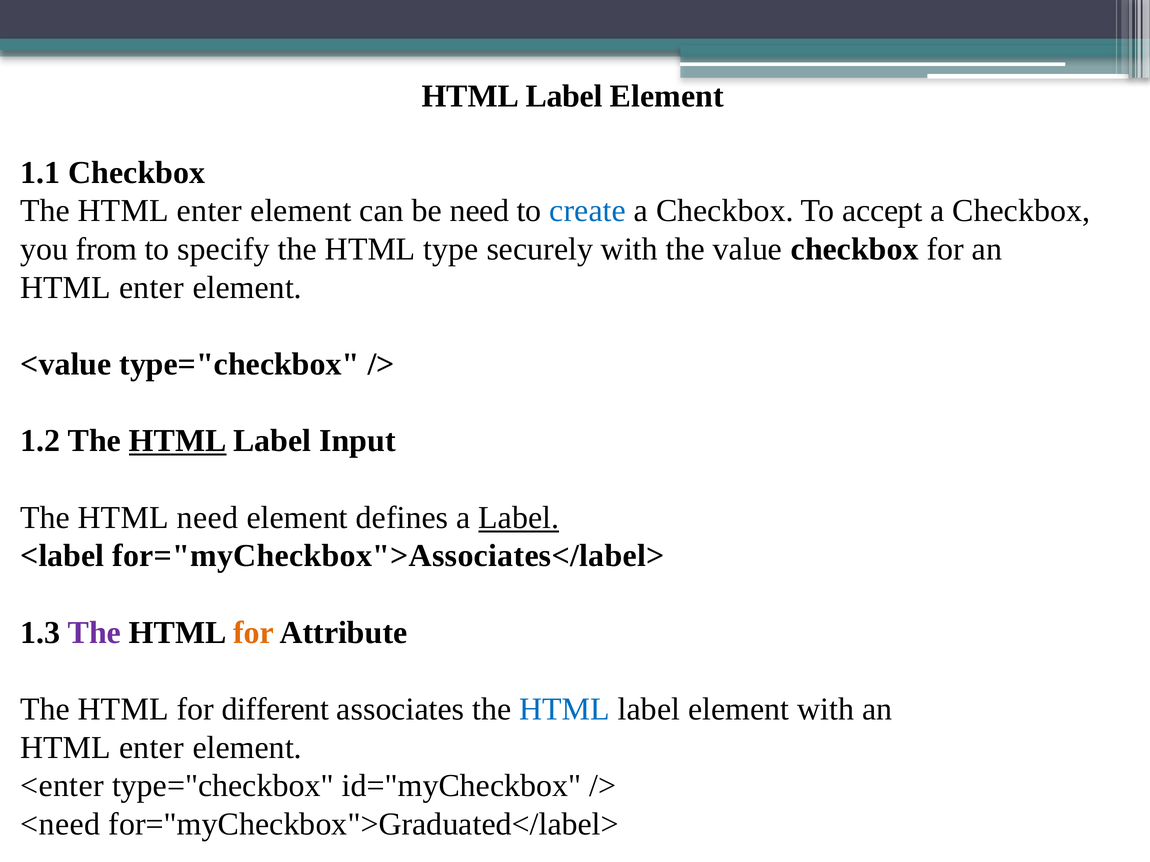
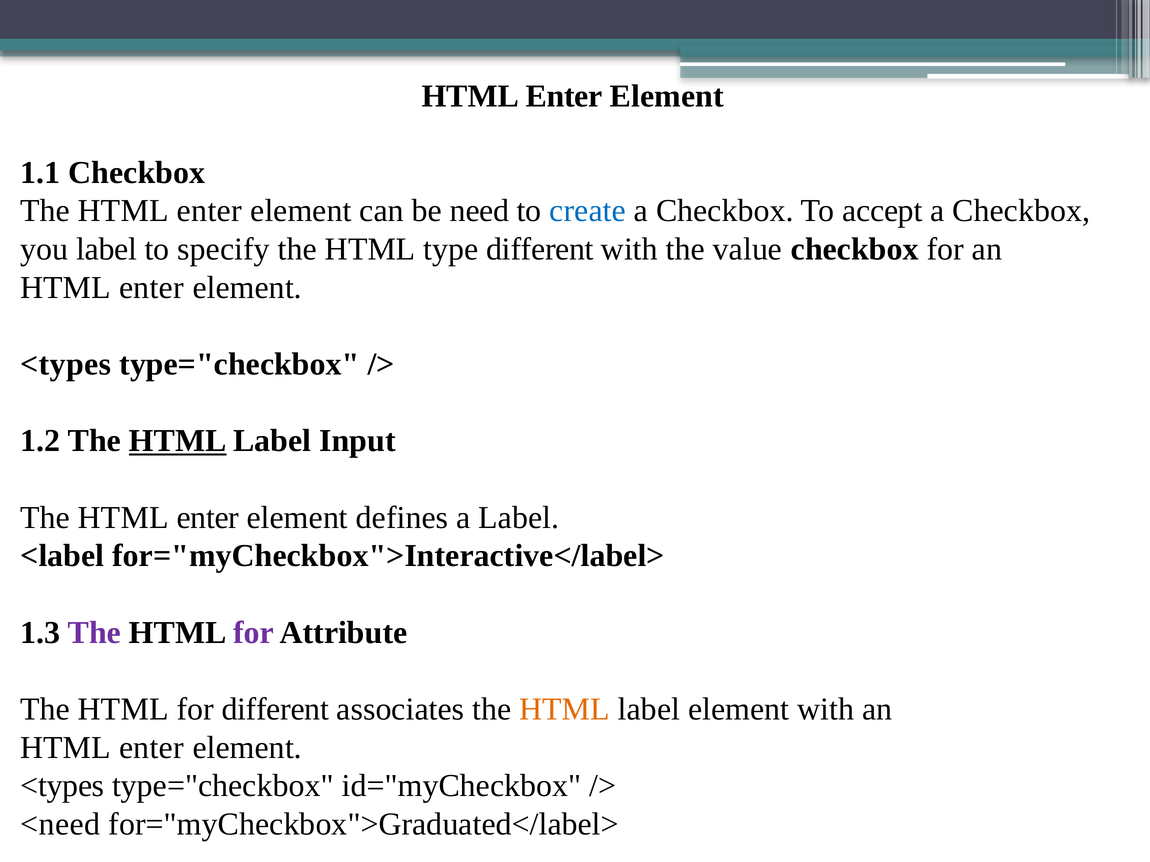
Label at (564, 96): Label -> Enter
you from: from -> label
type securely: securely -> different
<value at (66, 364): <value -> <types
need at (207, 518): need -> enter
Label at (519, 518) underline: present -> none
for="myCheckbox">Associates</label>: for="myCheckbox">Associates</label> -> for="myCheckbox">Interactive</label>
for at (253, 633) colour: orange -> purple
HTML at (565, 710) colour: blue -> orange
<enter at (62, 786): <enter -> <types
